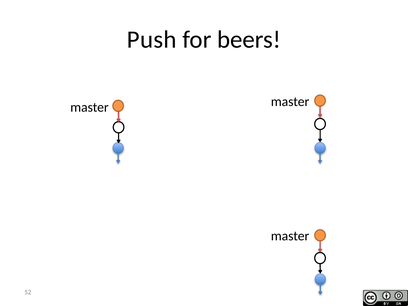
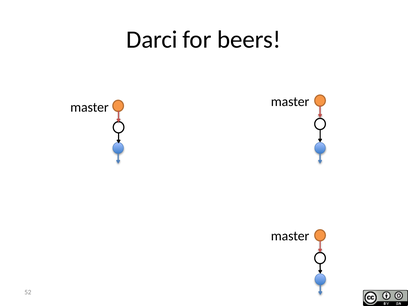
Push: Push -> Darci
